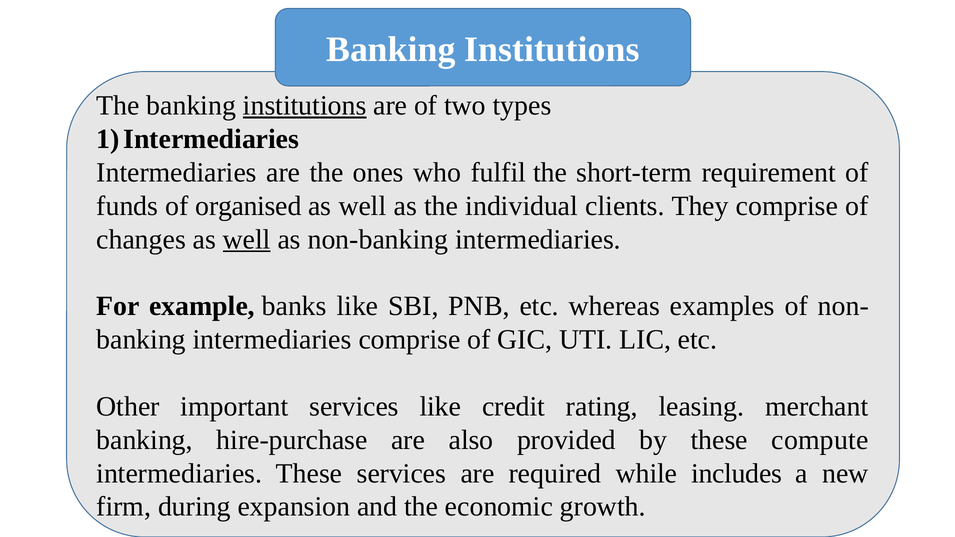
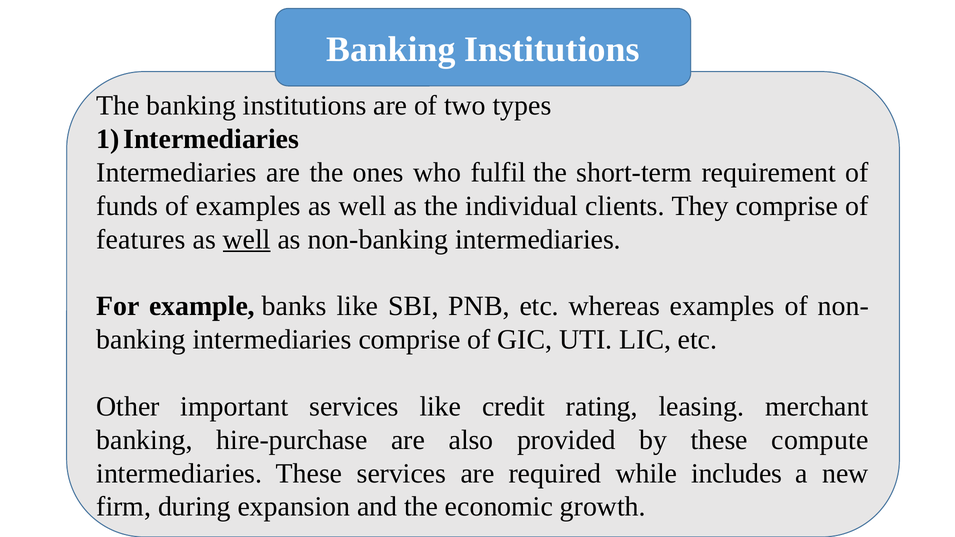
institutions at (305, 106) underline: present -> none
of organised: organised -> examples
changes: changes -> features
